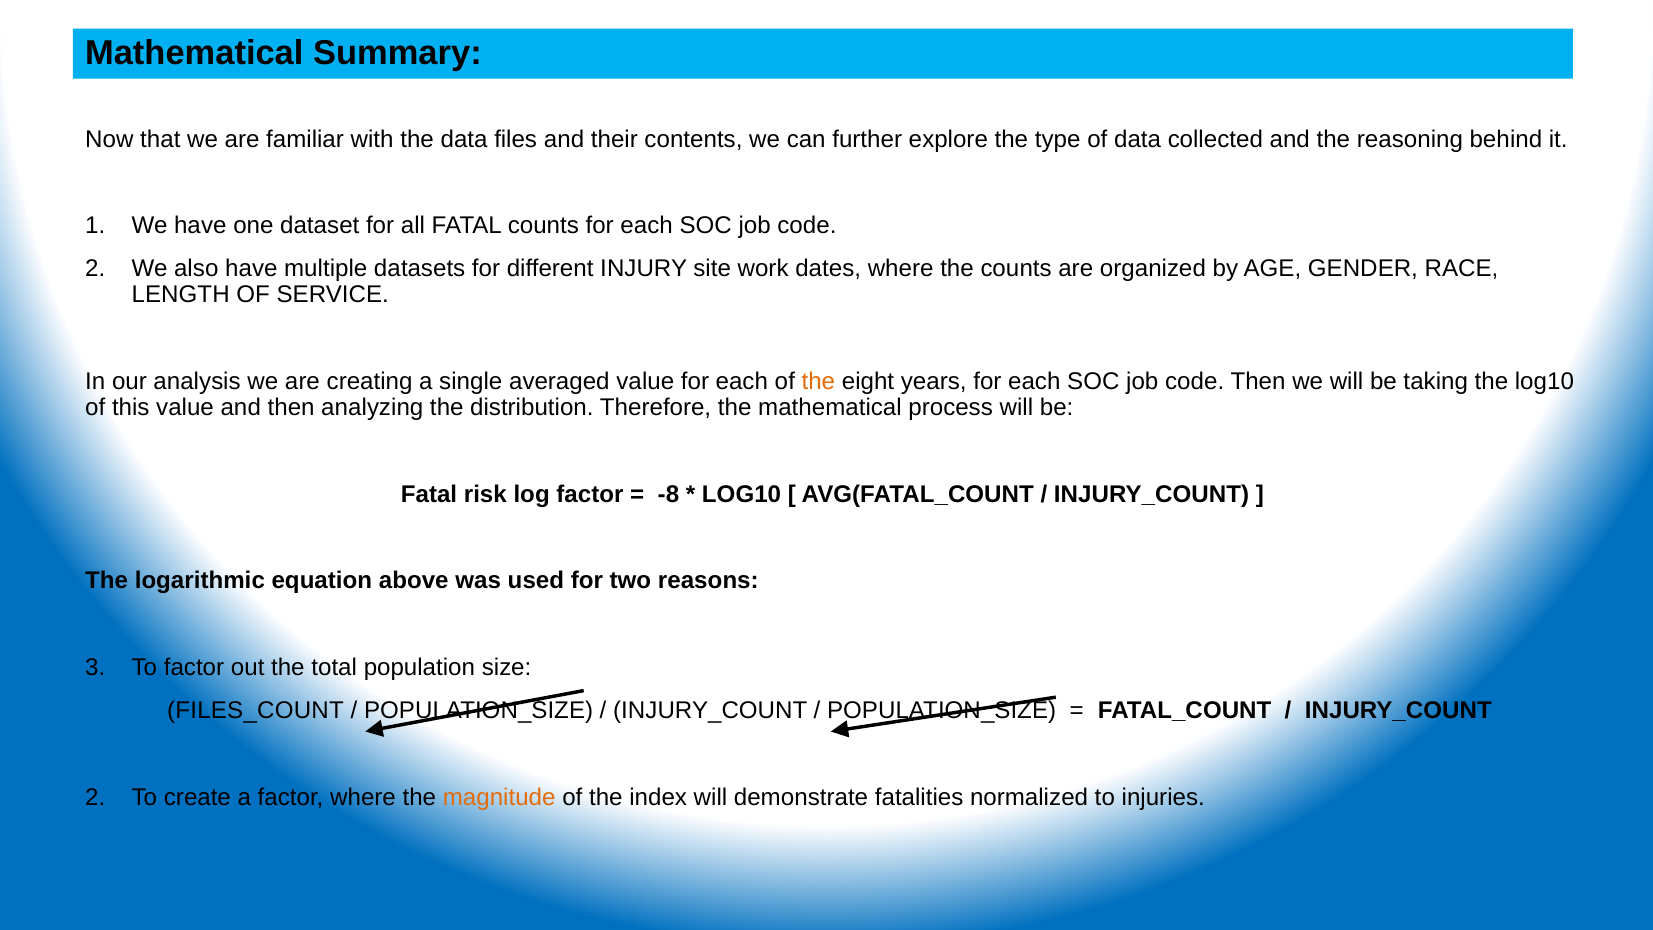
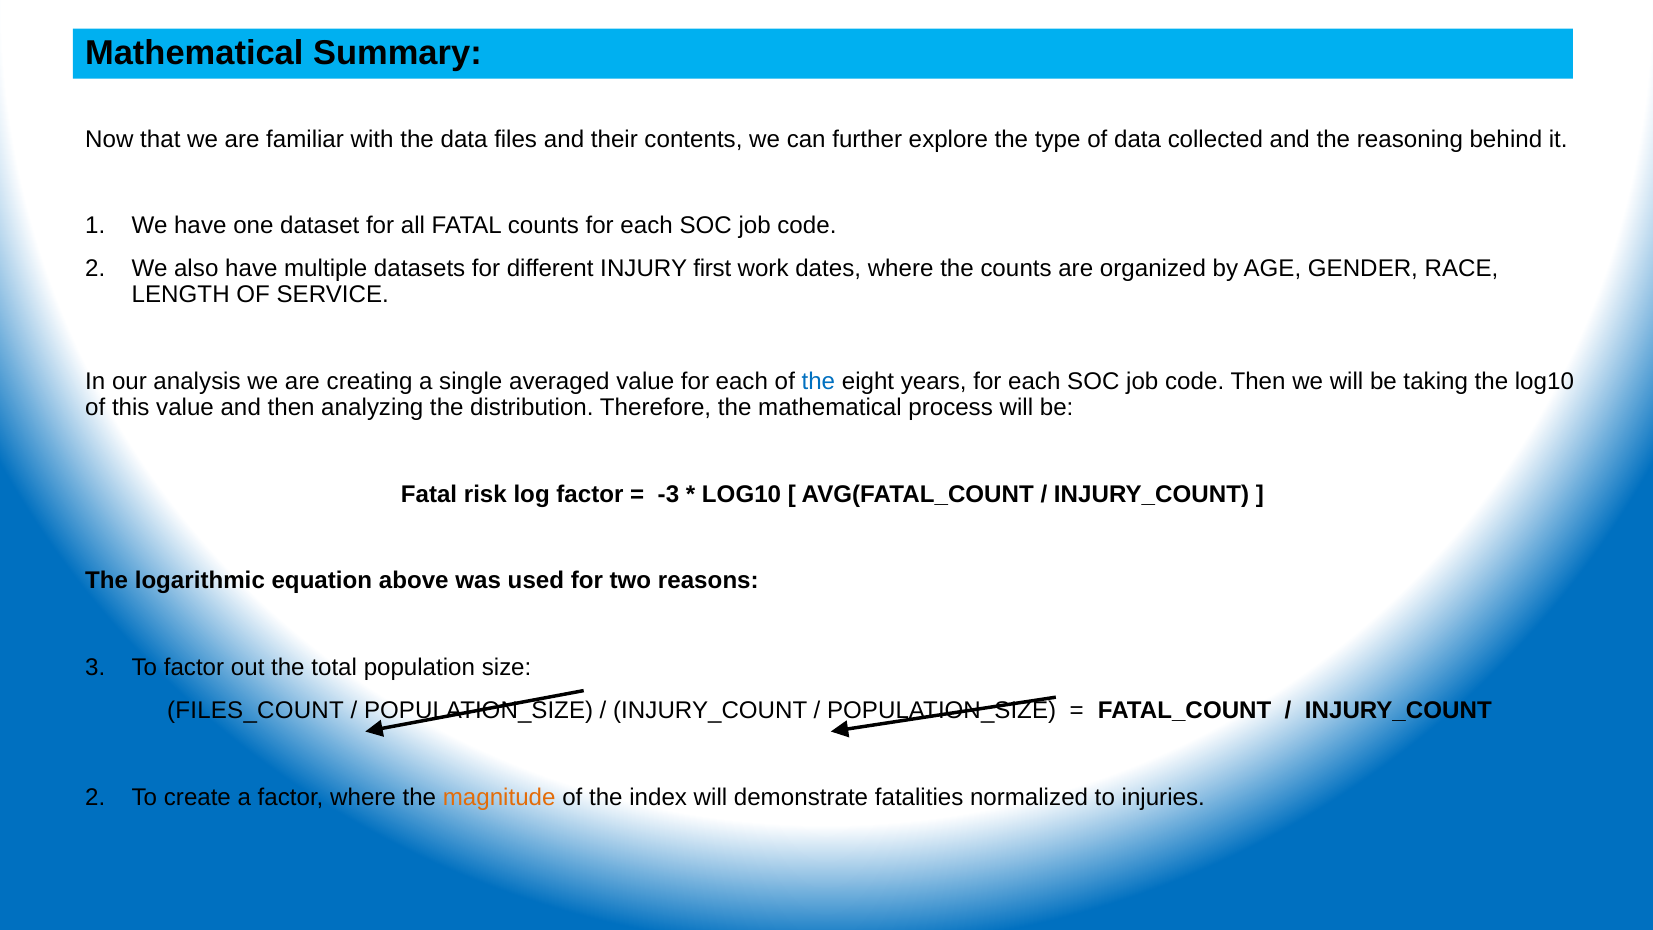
site: site -> first
the at (818, 381) colour: orange -> blue
-8: -8 -> -3
